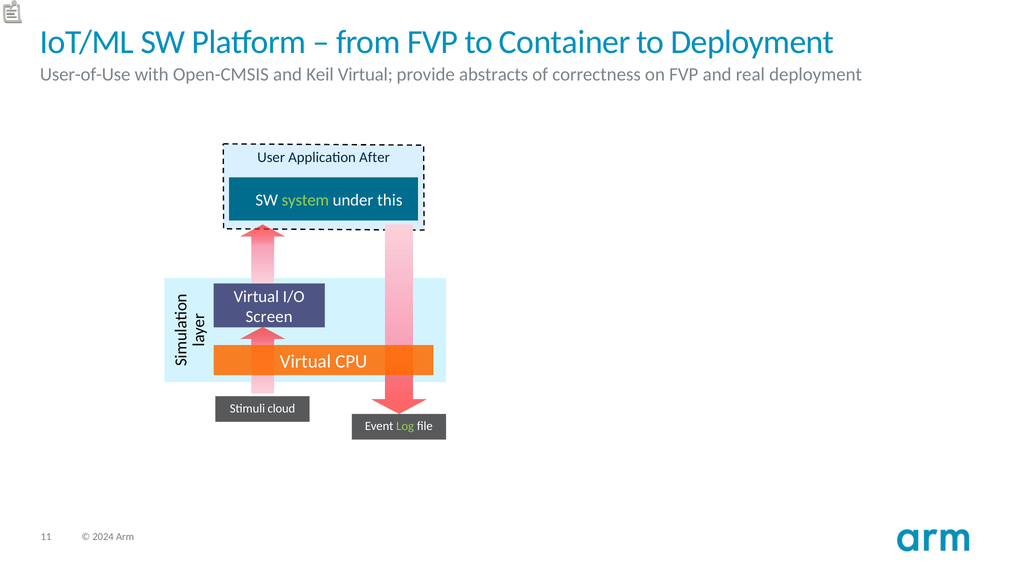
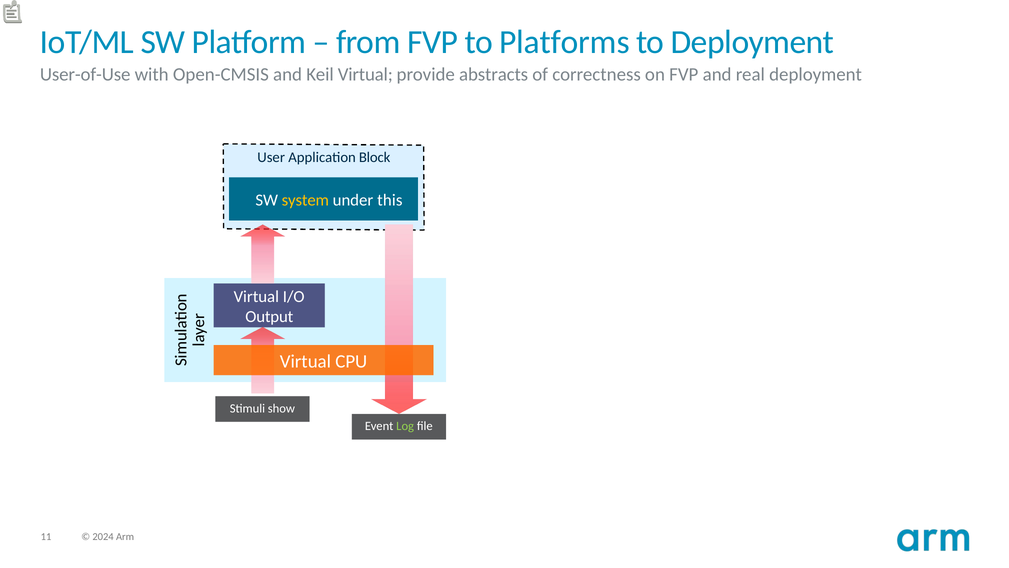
Container: Container -> Platforms
After: After -> Block
system colour: light green -> yellow
Screen: Screen -> Output
cloud: cloud -> show
